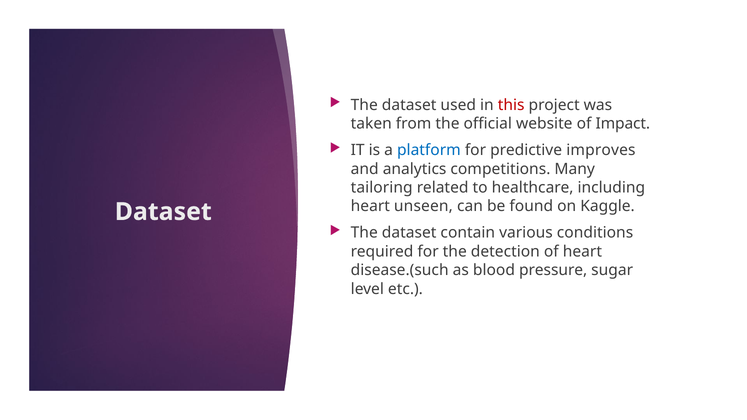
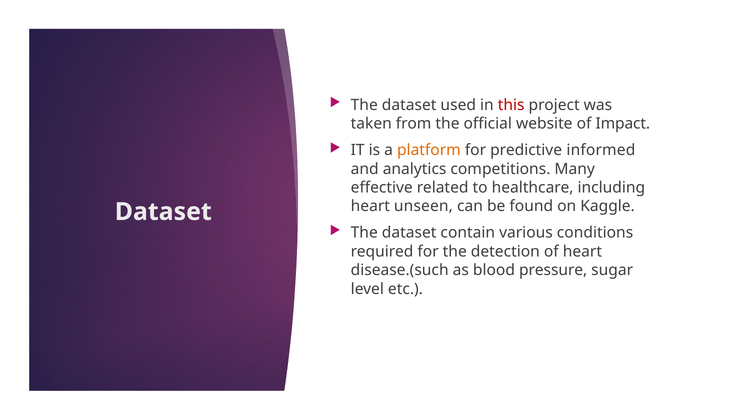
platform colour: blue -> orange
improves: improves -> informed
tailoring: tailoring -> effective
